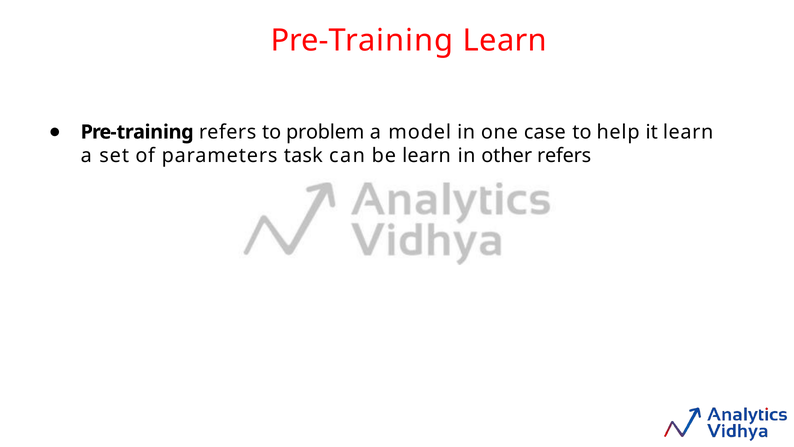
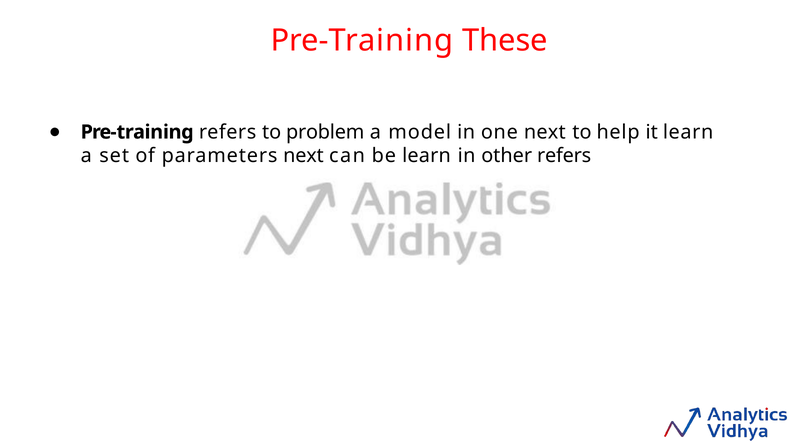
Pre-Training Learn: Learn -> These
one case: case -> next
parameters task: task -> next
